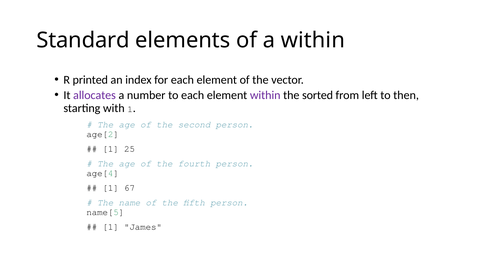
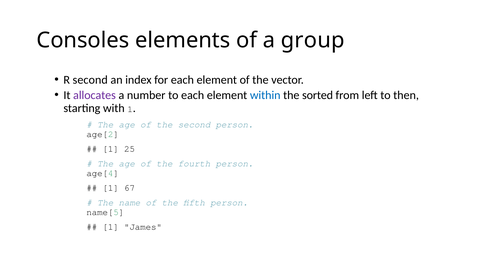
Standard: Standard -> Consoles
a within: within -> group
R printed: printed -> second
within at (265, 95) colour: purple -> blue
